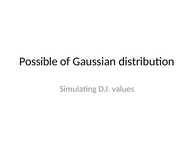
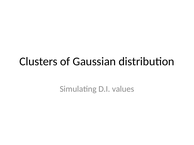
Possible: Possible -> Clusters
